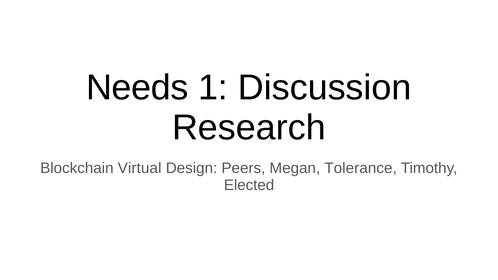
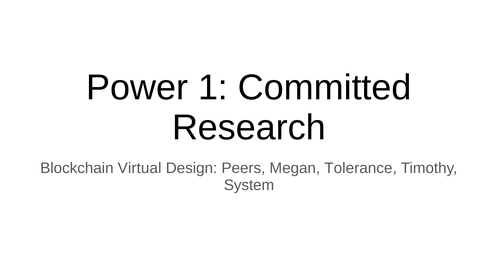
Needs: Needs -> Power
Discussion: Discussion -> Committed
Elected: Elected -> System
